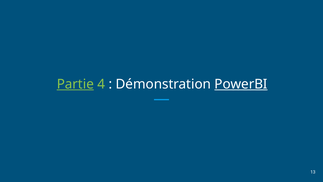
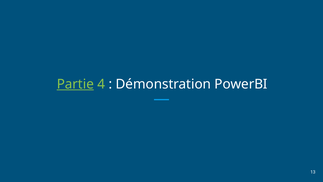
PowerBI underline: present -> none
